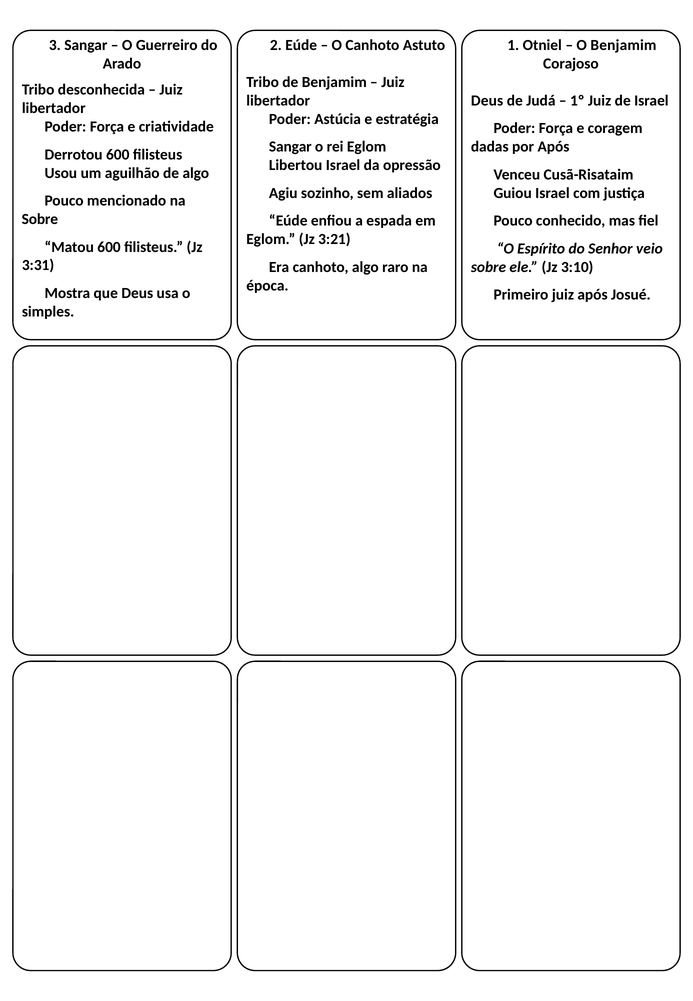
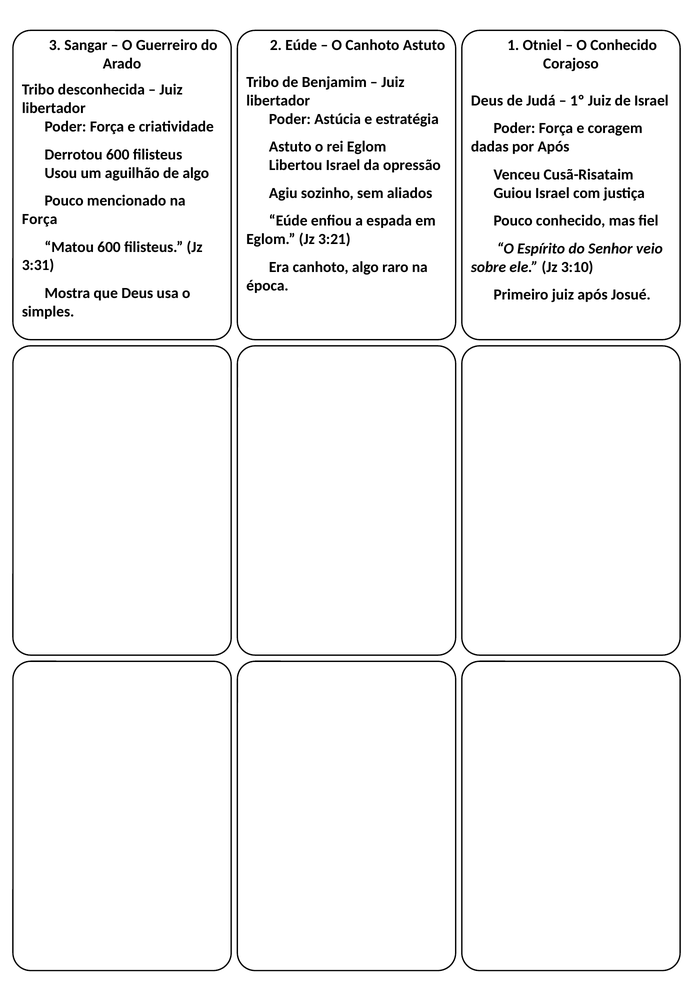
O Benjamim: Benjamim -> Conhecido
Sangar at (290, 147): Sangar -> Astuto
Sobre at (40, 219): Sobre -> Força
